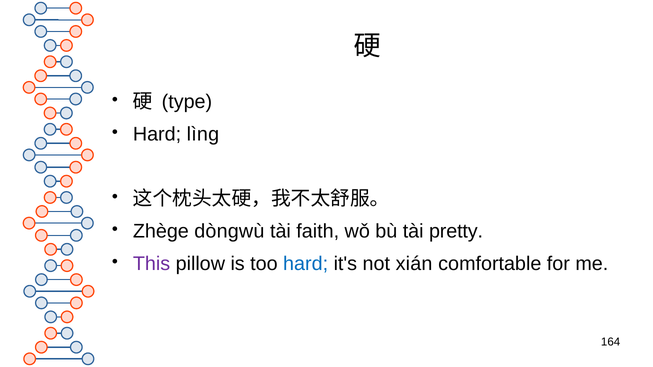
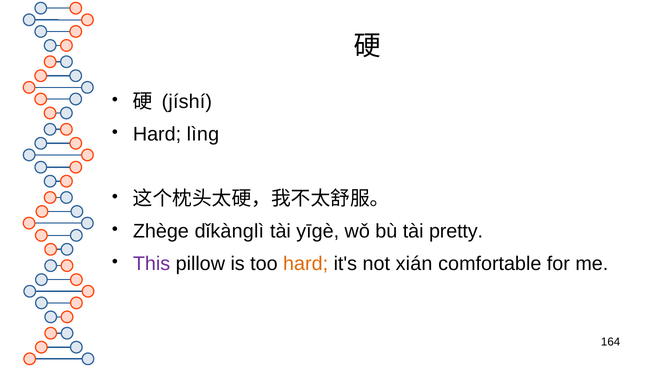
type: type -> jíshí
dòngwù: dòngwù -> dǐkànglì
faith: faith -> yīgè
hard at (306, 264) colour: blue -> orange
